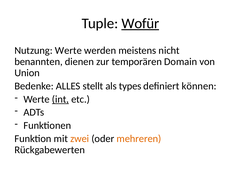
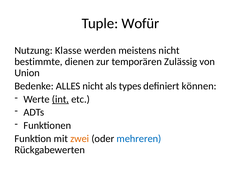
Wofür underline: present -> none
Nutzung Werte: Werte -> Klasse
benannten: benannten -> bestimmte
Domain: Domain -> Zulässig
ALLES stellt: stellt -> nicht
mehreren colour: orange -> blue
